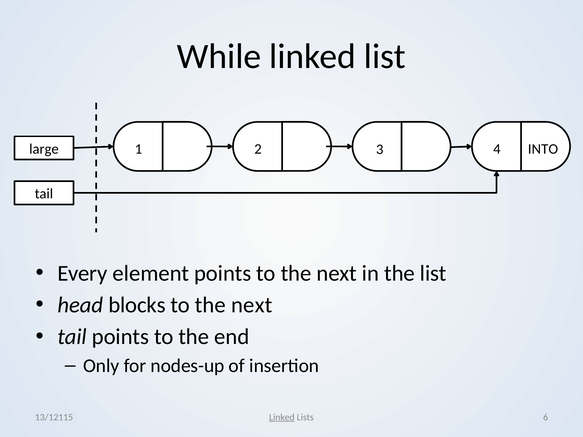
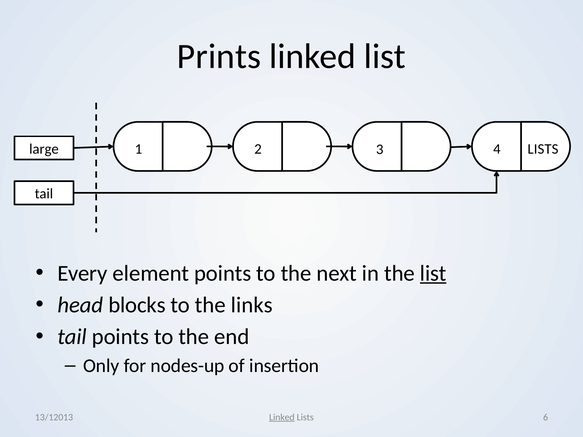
While: While -> Prints
4 INTO: INTO -> LISTS
list at (433, 273) underline: none -> present
next at (252, 305): next -> links
13/12115: 13/12115 -> 13/12013
